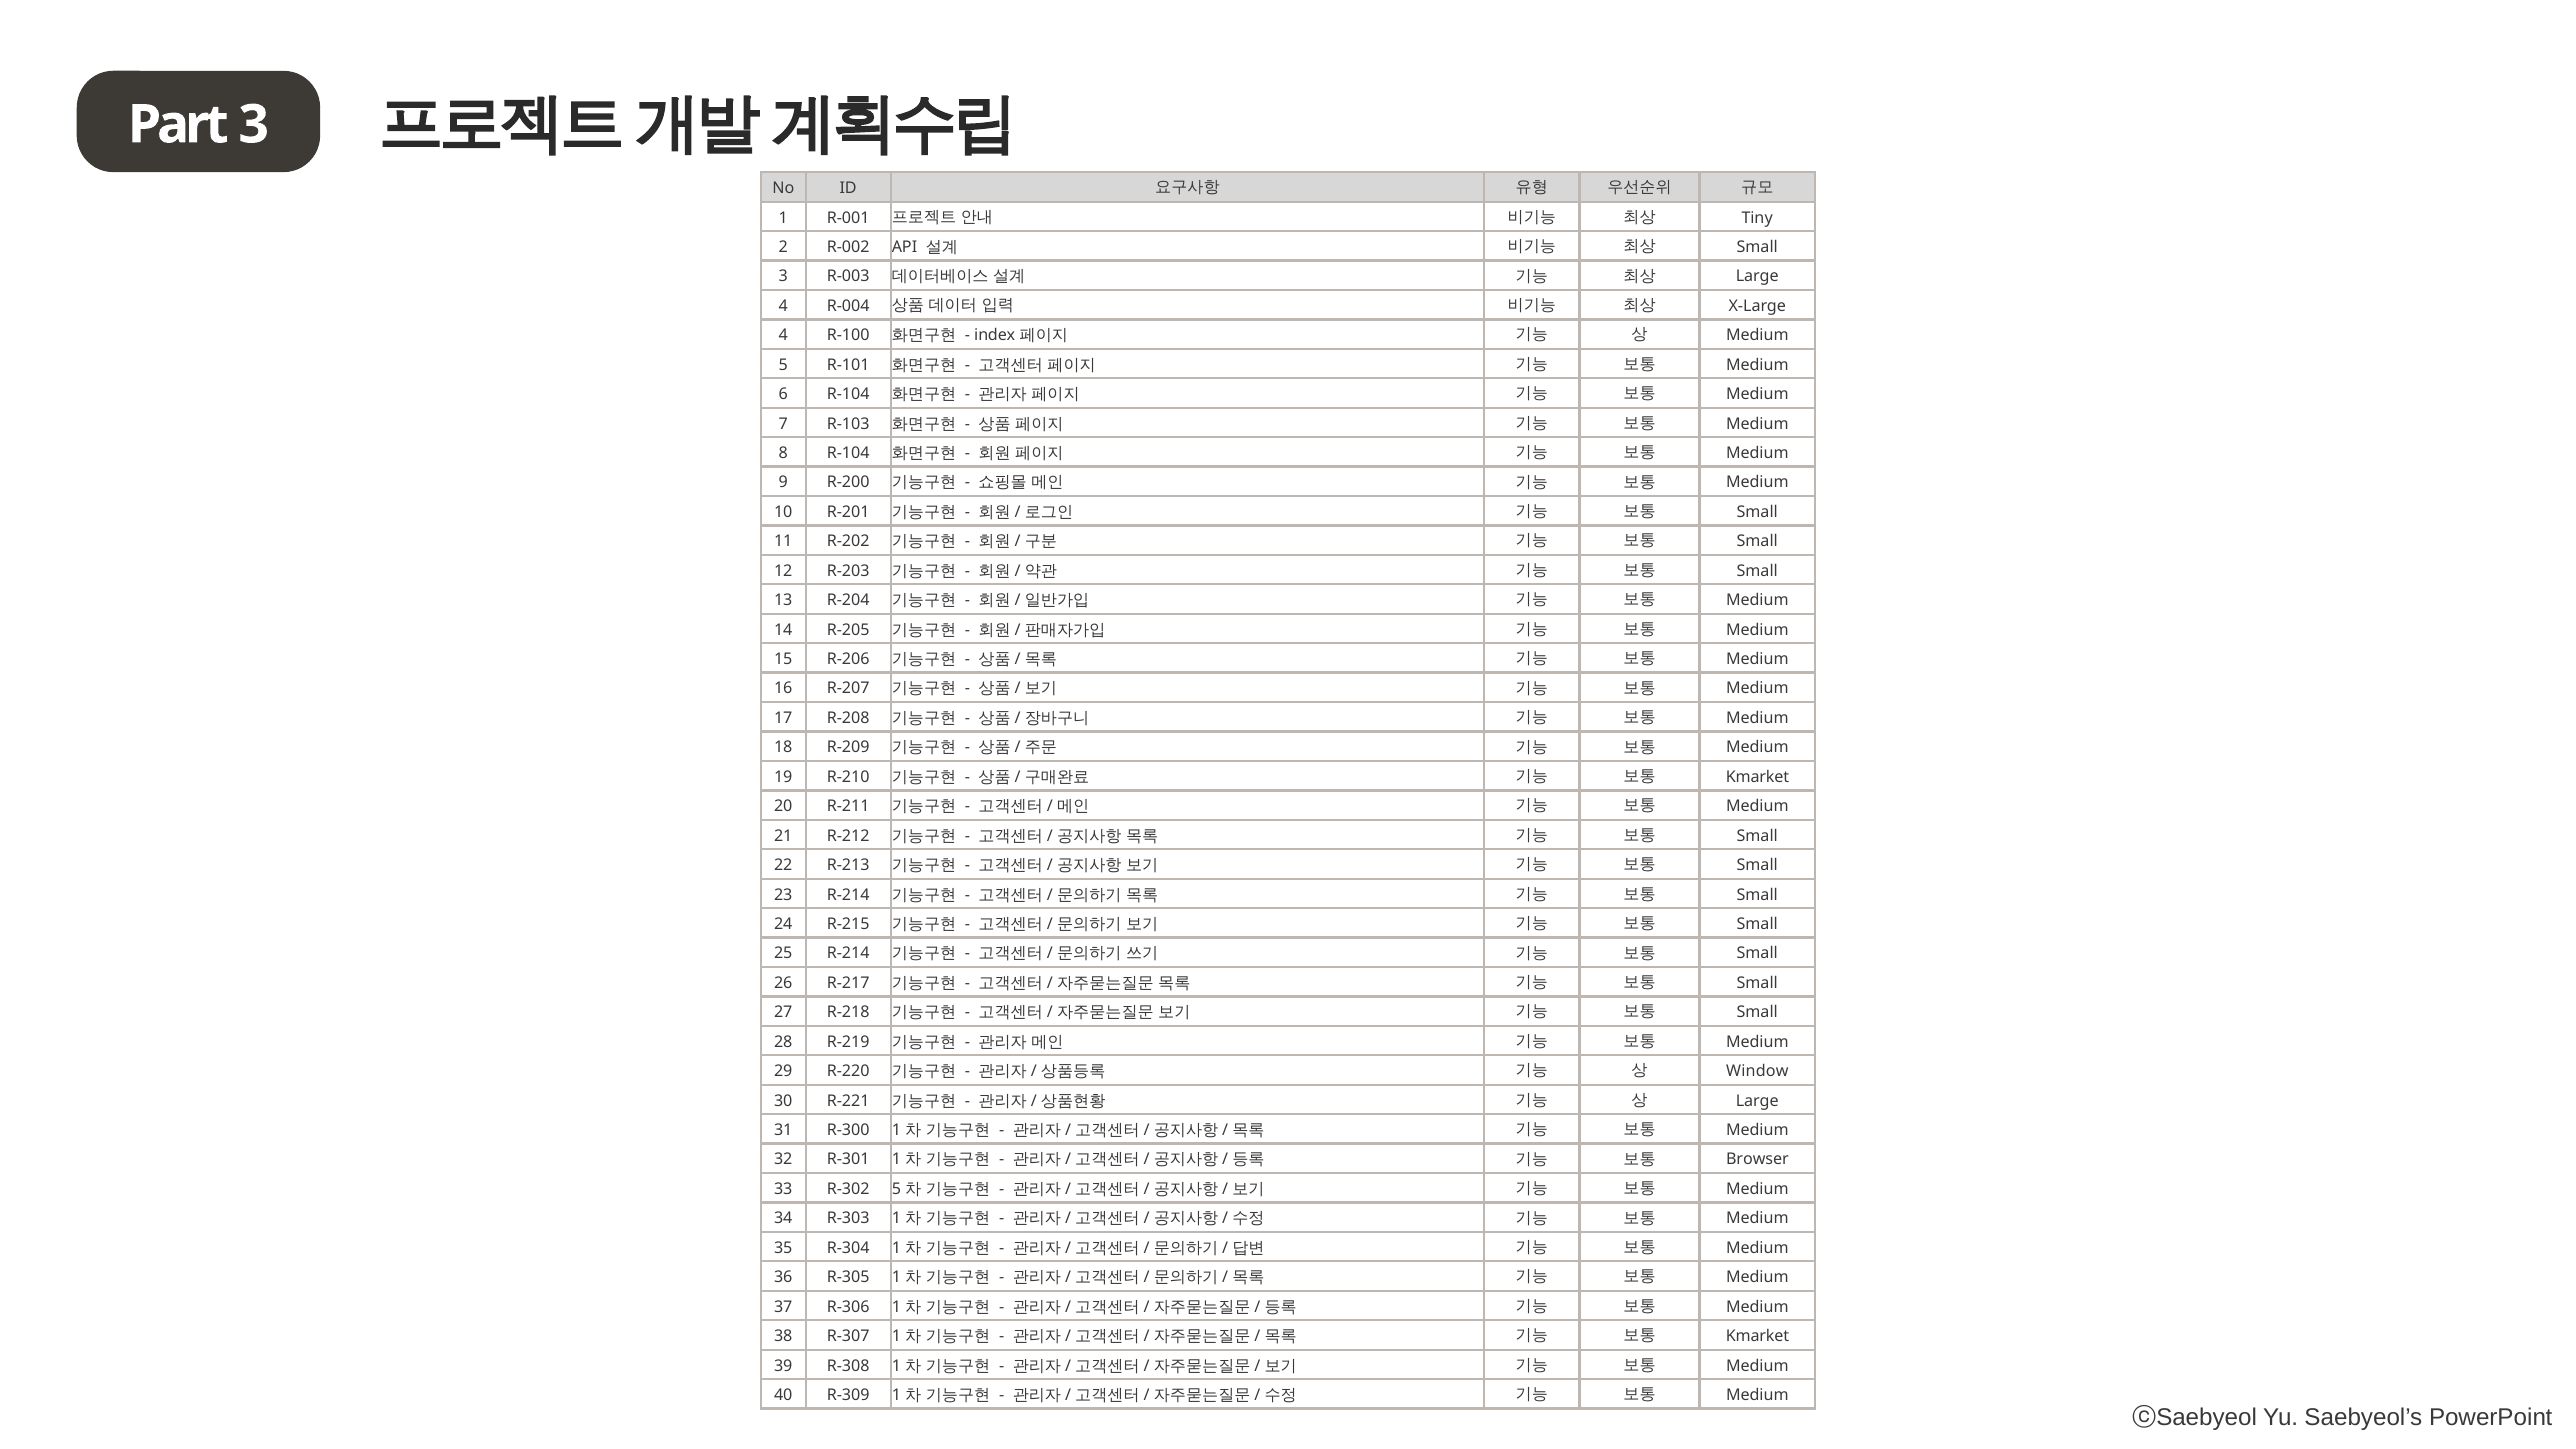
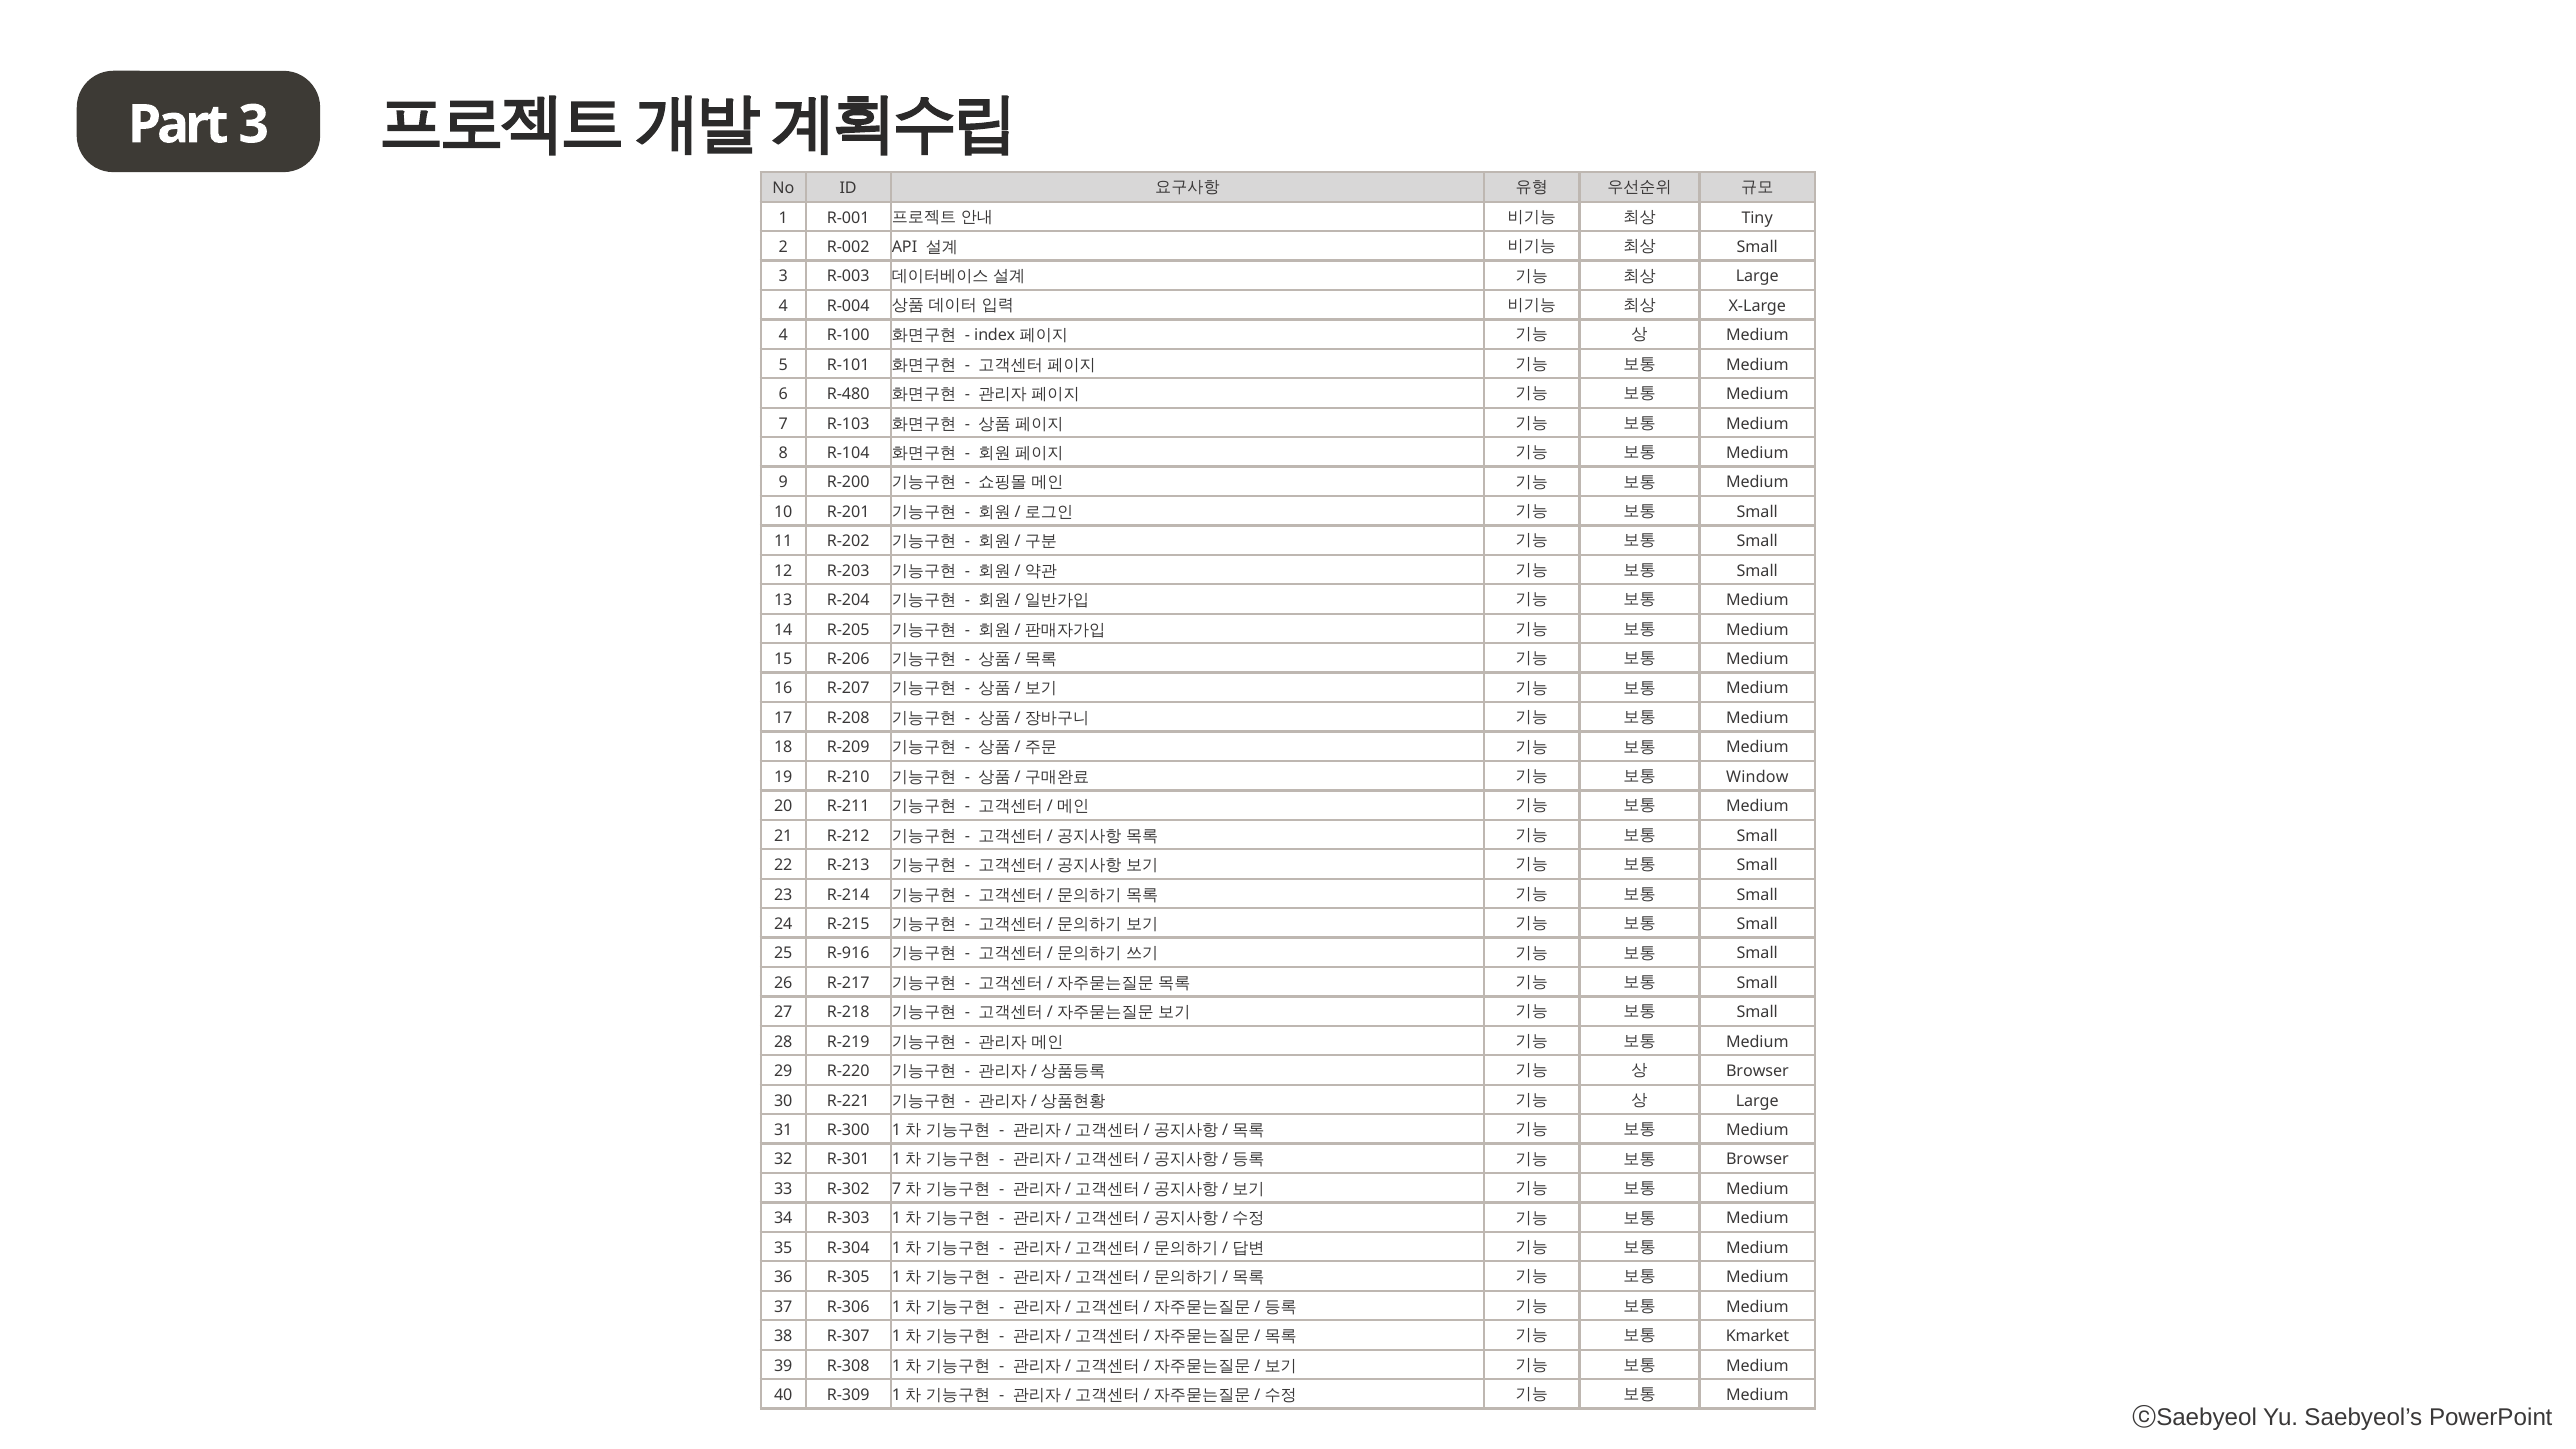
6 R-104: R-104 -> R-480
Kmarket at (1757, 777): Kmarket -> Window
25 R-214: R-214 -> R-916
Window at (1757, 1071): Window -> Browser
R-302 5: 5 -> 7
